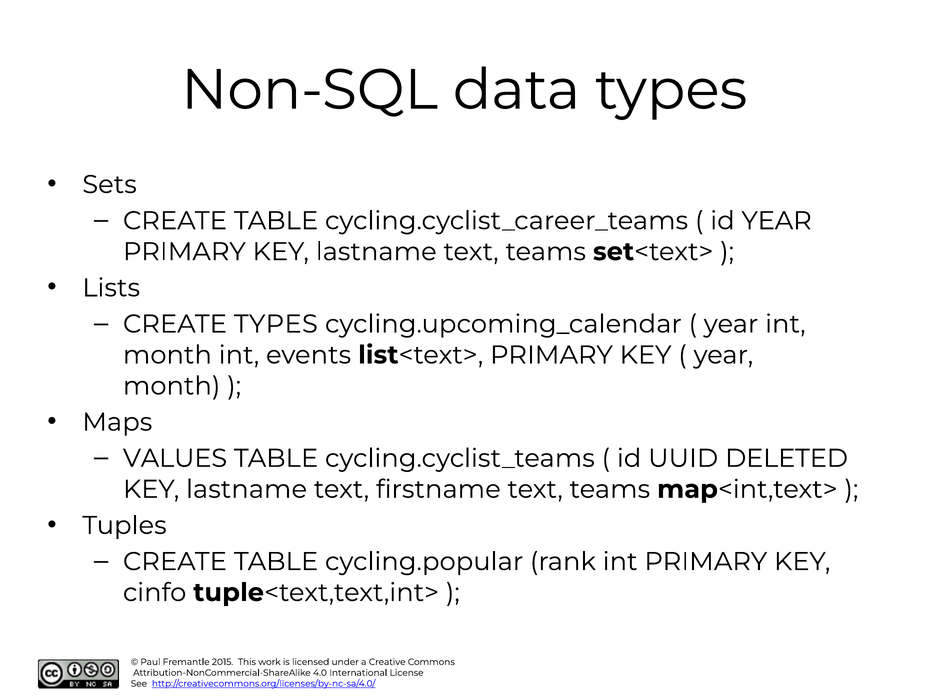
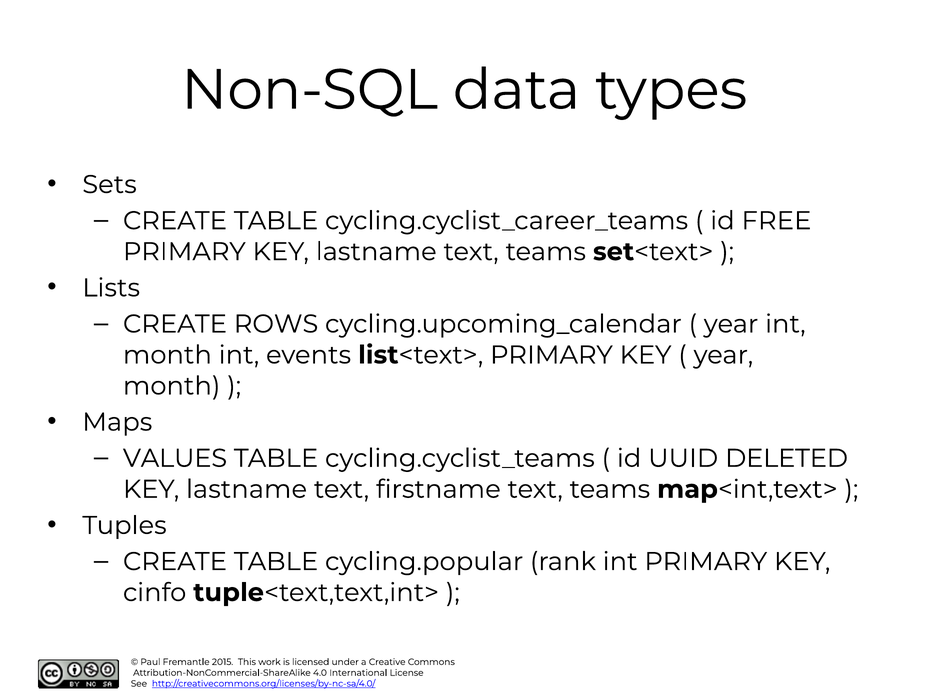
id YEAR: YEAR -> FREE
CREATE TYPES: TYPES -> ROWS
